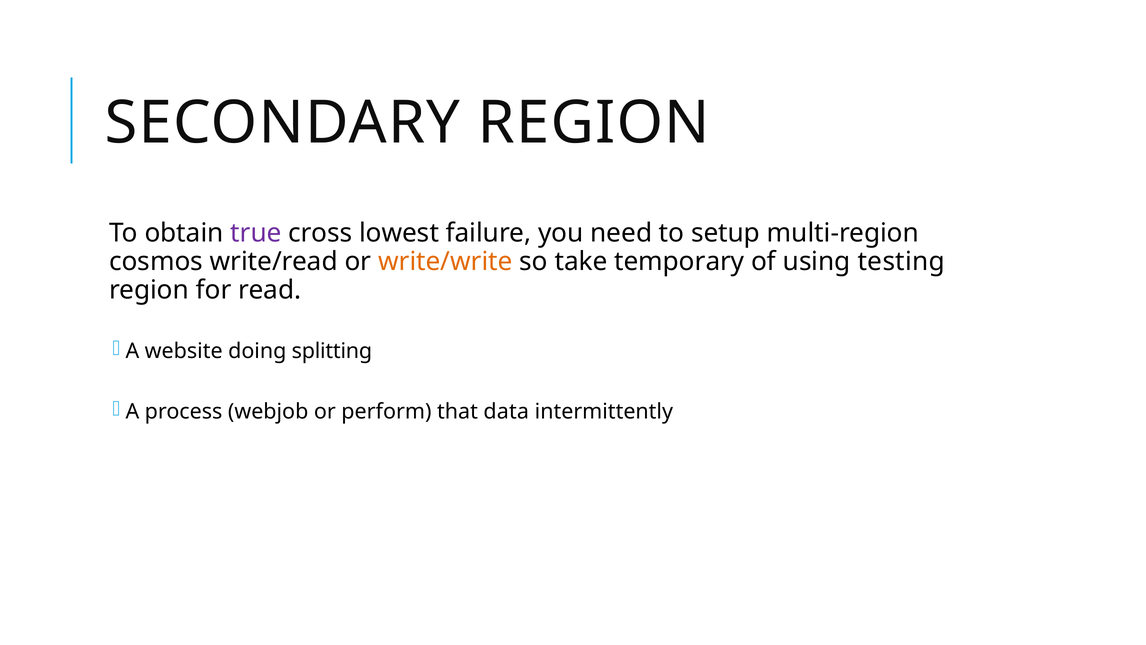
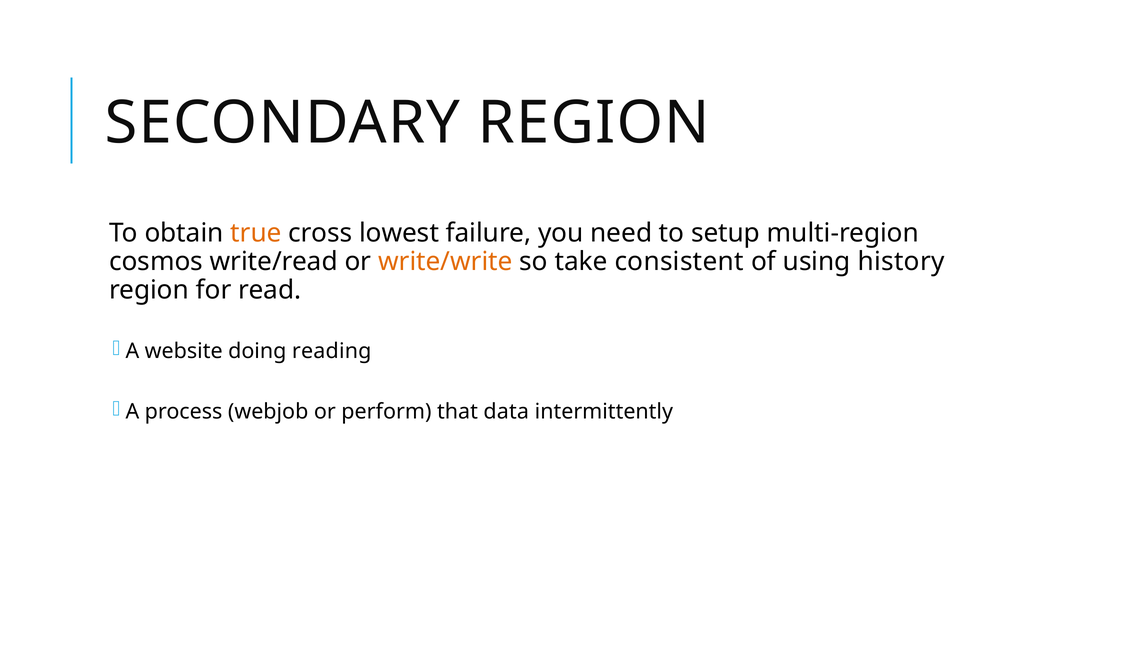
true colour: purple -> orange
temporary: temporary -> consistent
testing: testing -> history
splitting: splitting -> reading
